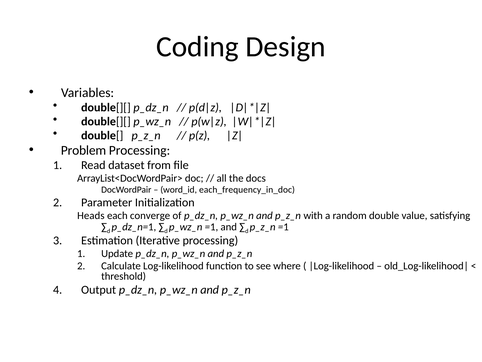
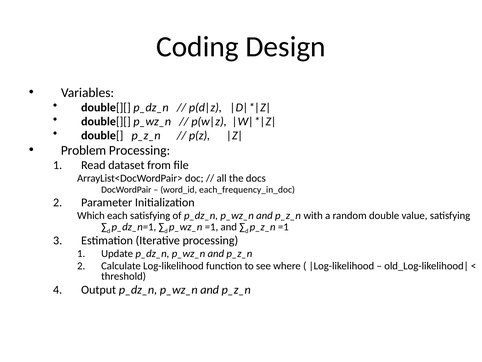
Heads: Heads -> Which
each converge: converge -> satisfying
